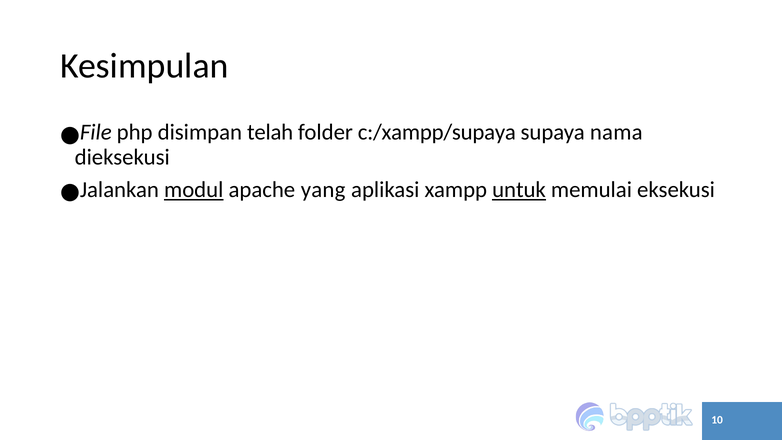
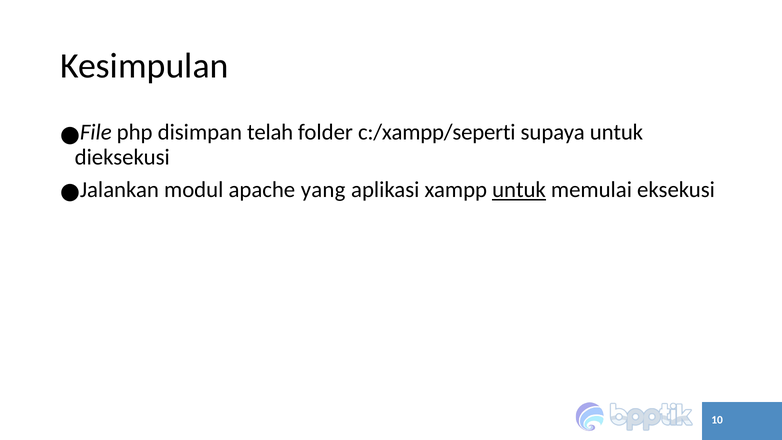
c:/xampp/supaya: c:/xampp/supaya -> c:/xampp/seperti
supaya nama: nama -> untuk
modul underline: present -> none
